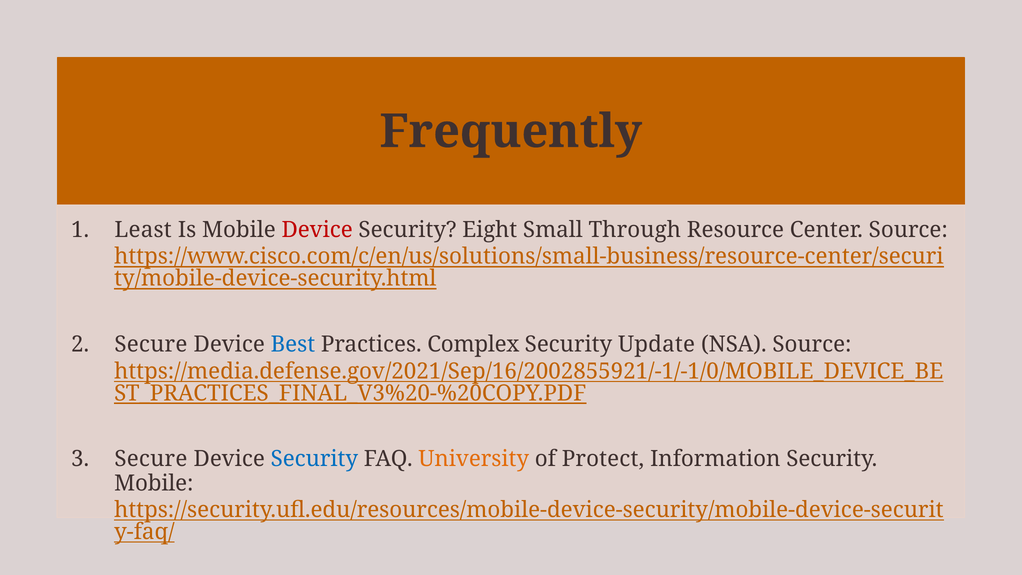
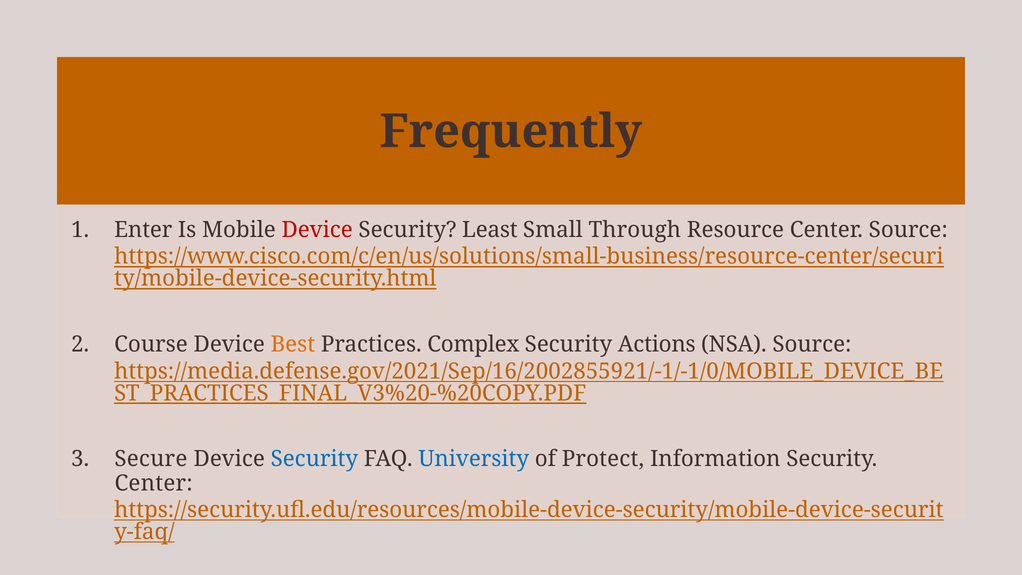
Least: Least -> Enter
Eight: Eight -> Least
Secure at (151, 344): Secure -> Course
Best colour: blue -> orange
Update: Update -> Actions
University colour: orange -> blue
Mobile at (154, 483): Mobile -> Center
